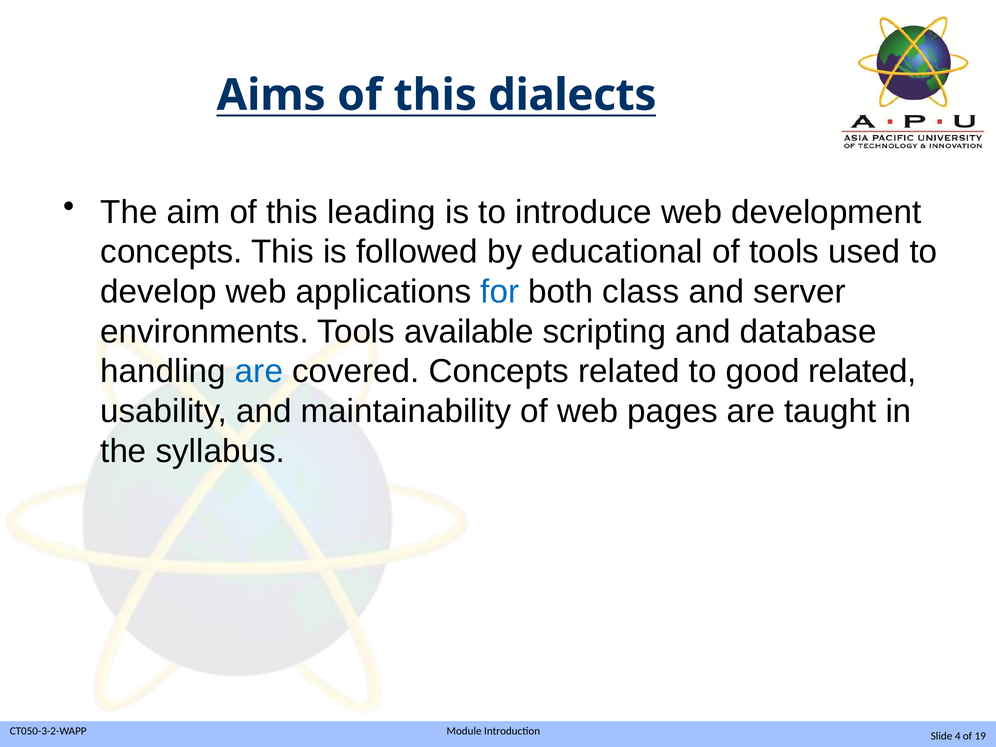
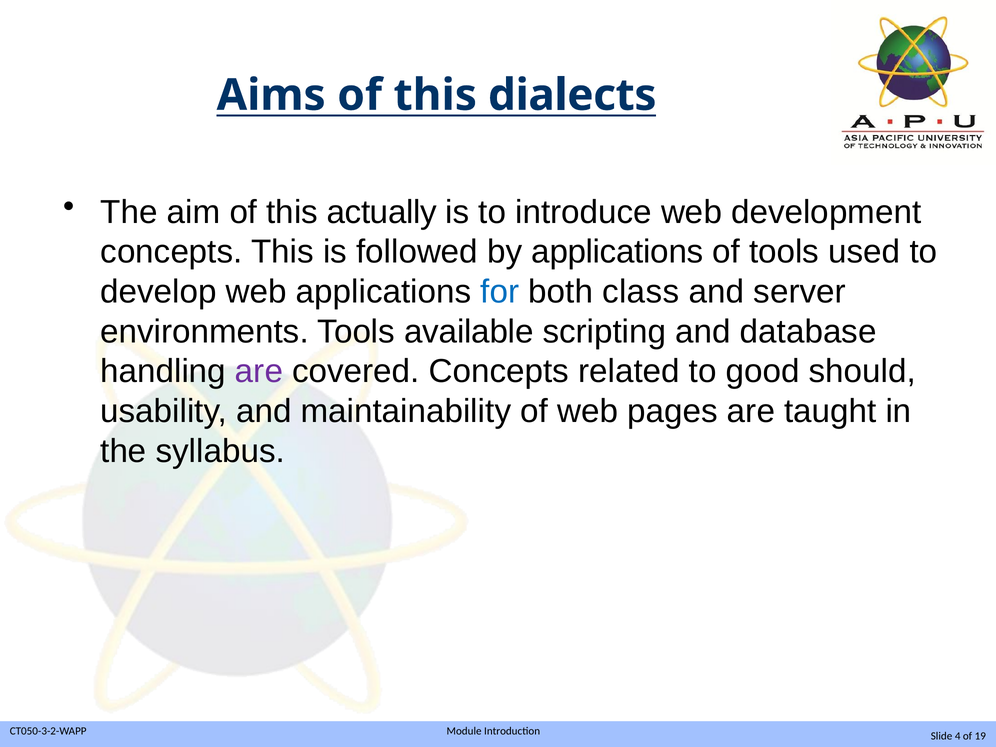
leading: leading -> actually
by educational: educational -> applications
are at (259, 371) colour: blue -> purple
good related: related -> should
